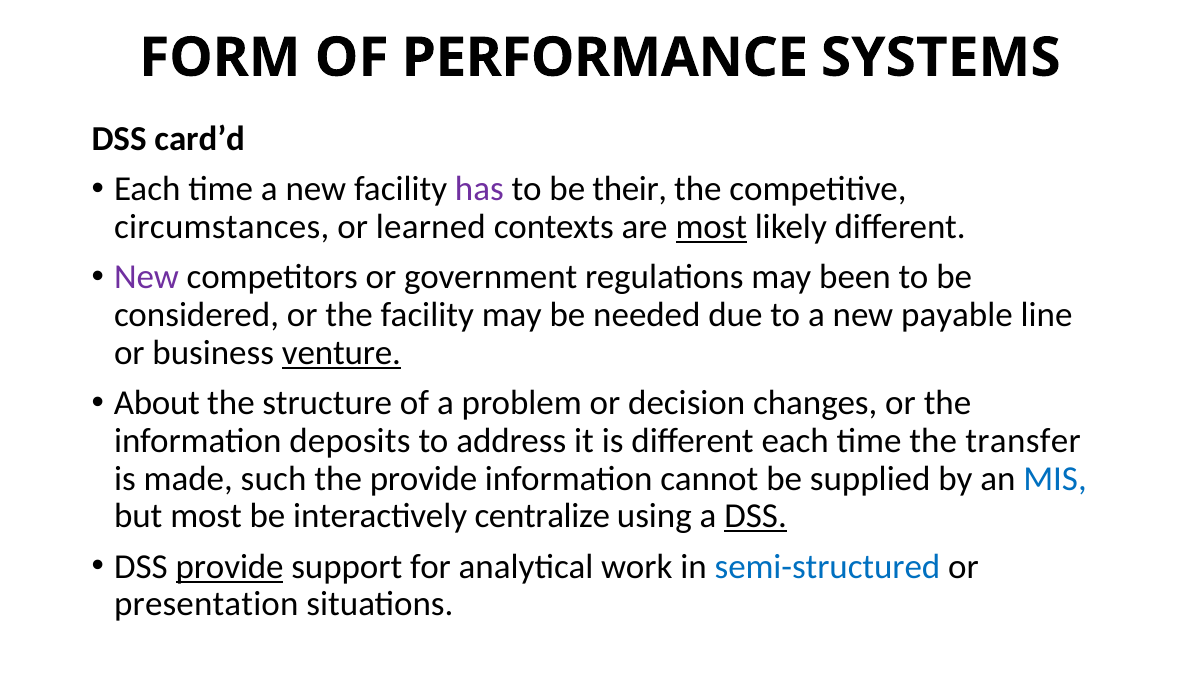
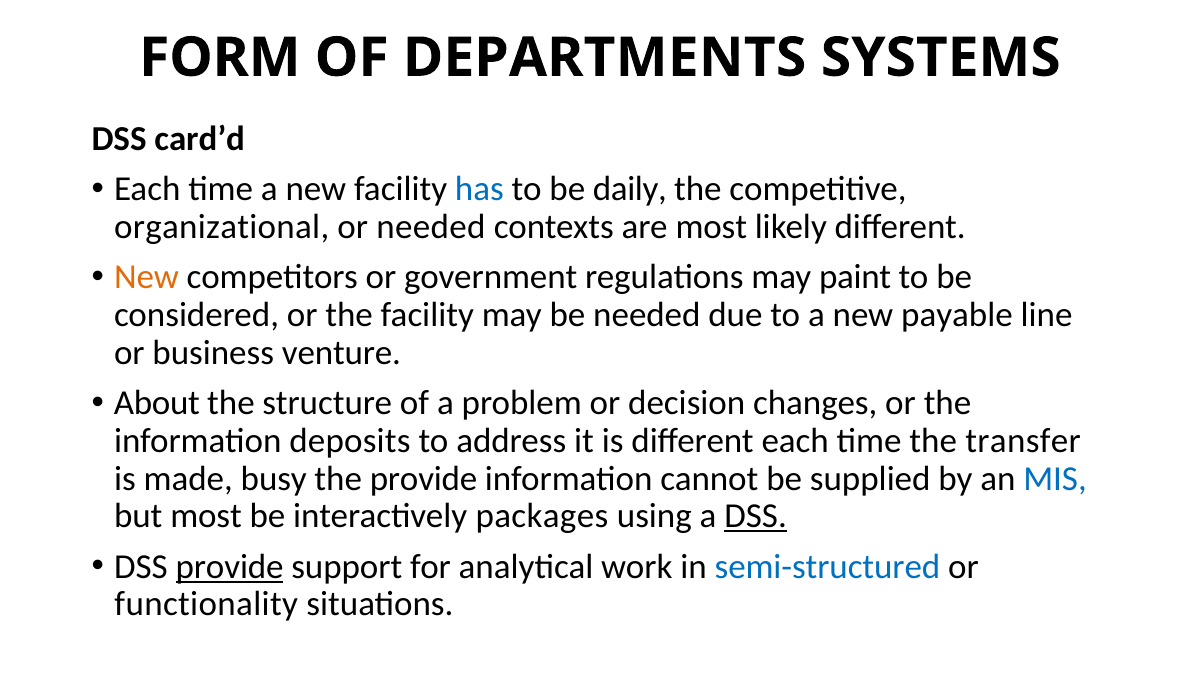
PERFORMANCE: PERFORMANCE -> DEPARTMENTS
has colour: purple -> blue
their: their -> daily
circumstances: circumstances -> organizational
or learned: learned -> needed
most at (711, 227) underline: present -> none
New at (147, 278) colour: purple -> orange
been: been -> paint
venture underline: present -> none
such: such -> busy
centralize: centralize -> packages
presentation: presentation -> functionality
